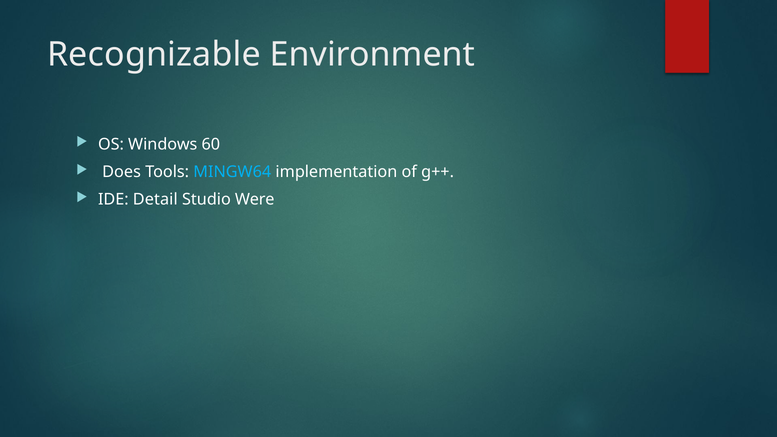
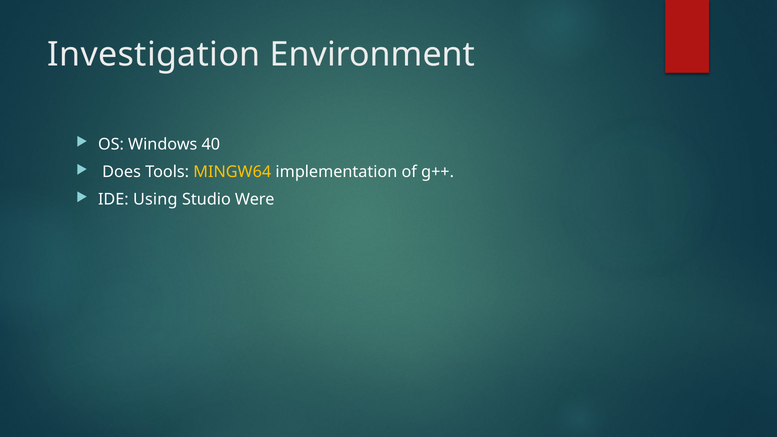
Recognizable: Recognizable -> Investigation
60: 60 -> 40
MINGW64 colour: light blue -> yellow
Detail: Detail -> Using
